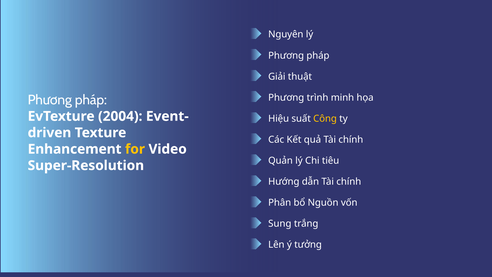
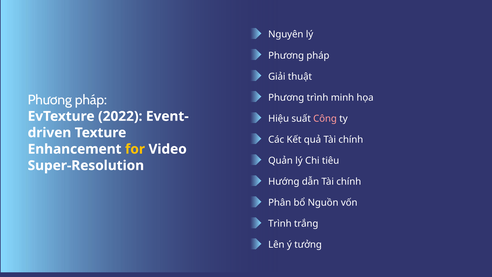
2004: 2004 -> 2022
Công colour: yellow -> pink
Sung at (280, 223): Sung -> Trình
